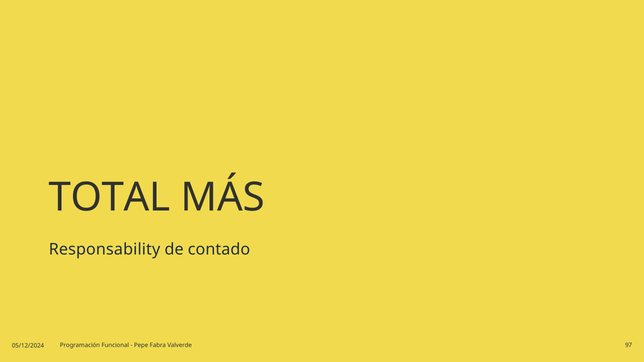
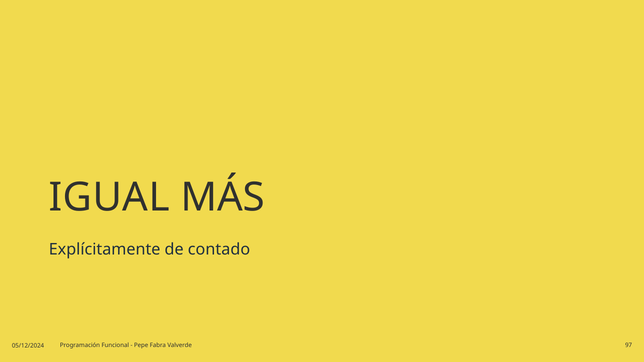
TOTAL: TOTAL -> IGUAL
Responsability: Responsability -> Explícitamente
